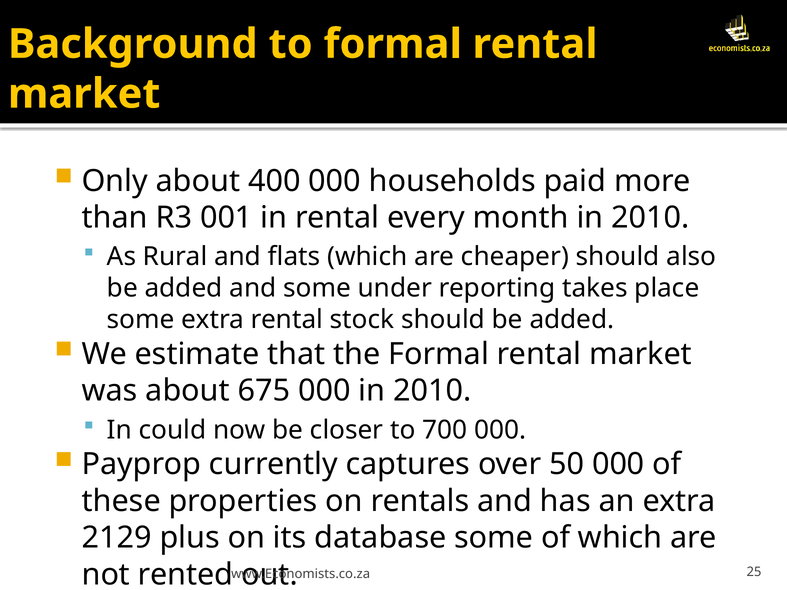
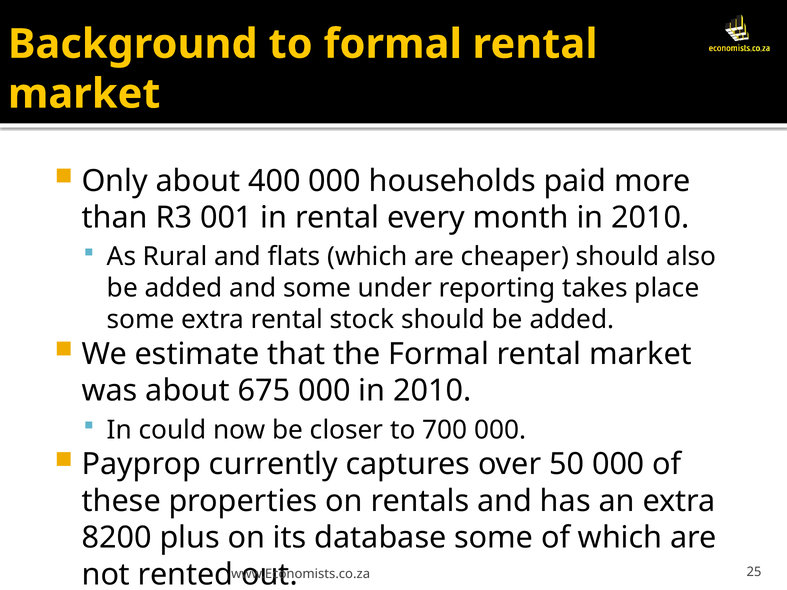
2129: 2129 -> 8200
